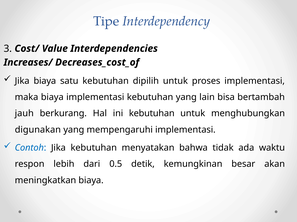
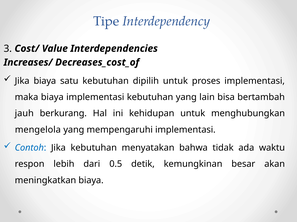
ini kebutuhan: kebutuhan -> kehidupan
digunakan: digunakan -> mengelola
